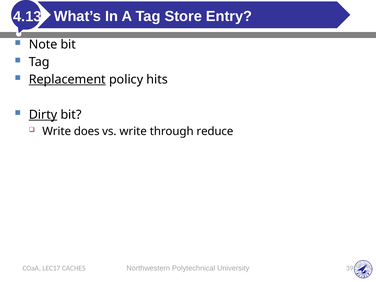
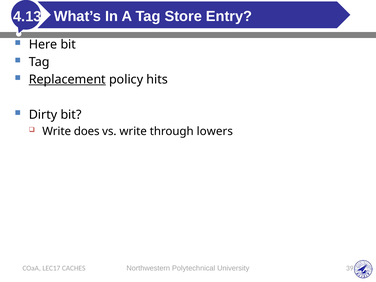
Note: Note -> Here
Dirty underline: present -> none
reduce: reduce -> lowers
